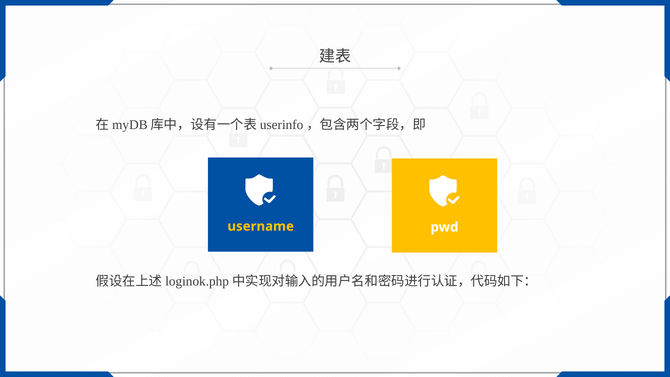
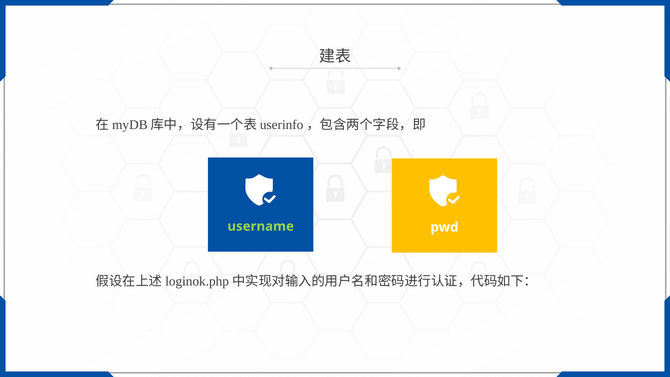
username colour: yellow -> light green
